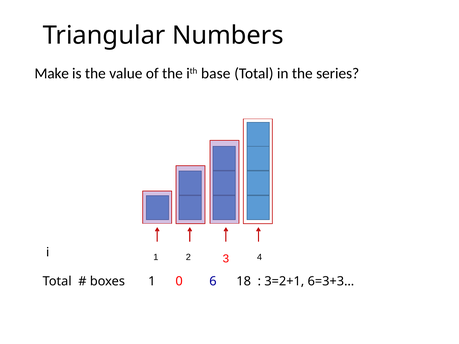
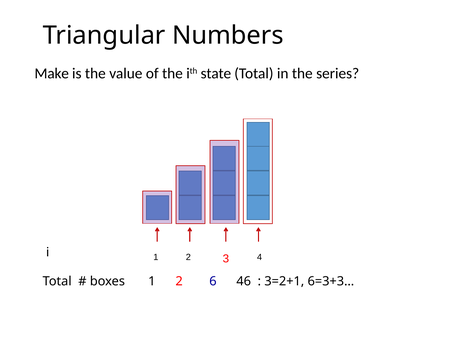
base: base -> state
boxes 1 0: 0 -> 2
18: 18 -> 46
